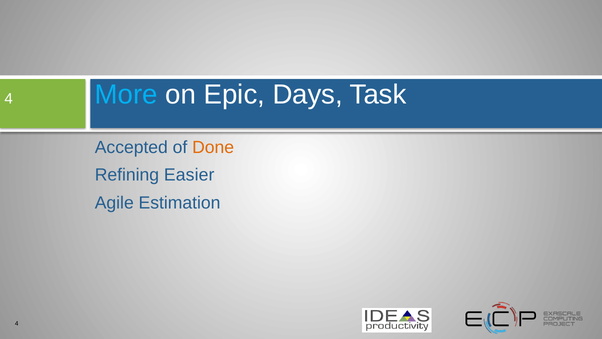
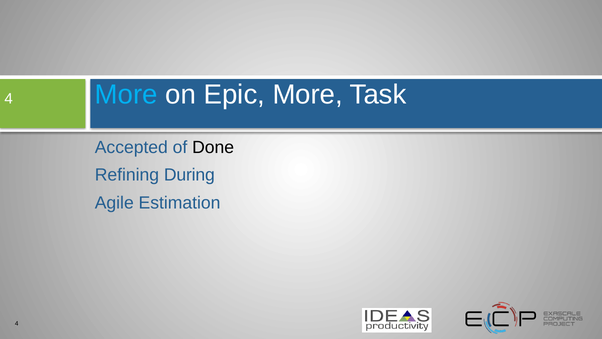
Epic Days: Days -> More
Done colour: orange -> black
Easier: Easier -> During
